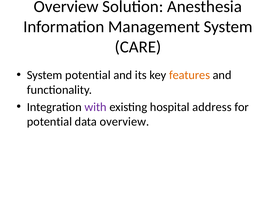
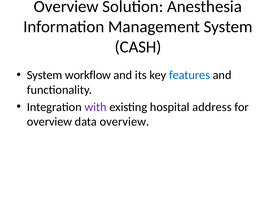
CARE: CARE -> CASH
System potential: potential -> workflow
features colour: orange -> blue
potential at (49, 122): potential -> overview
